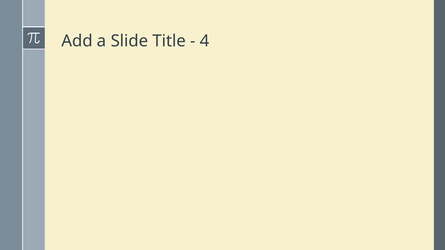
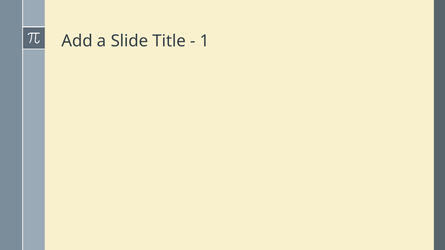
4: 4 -> 1
